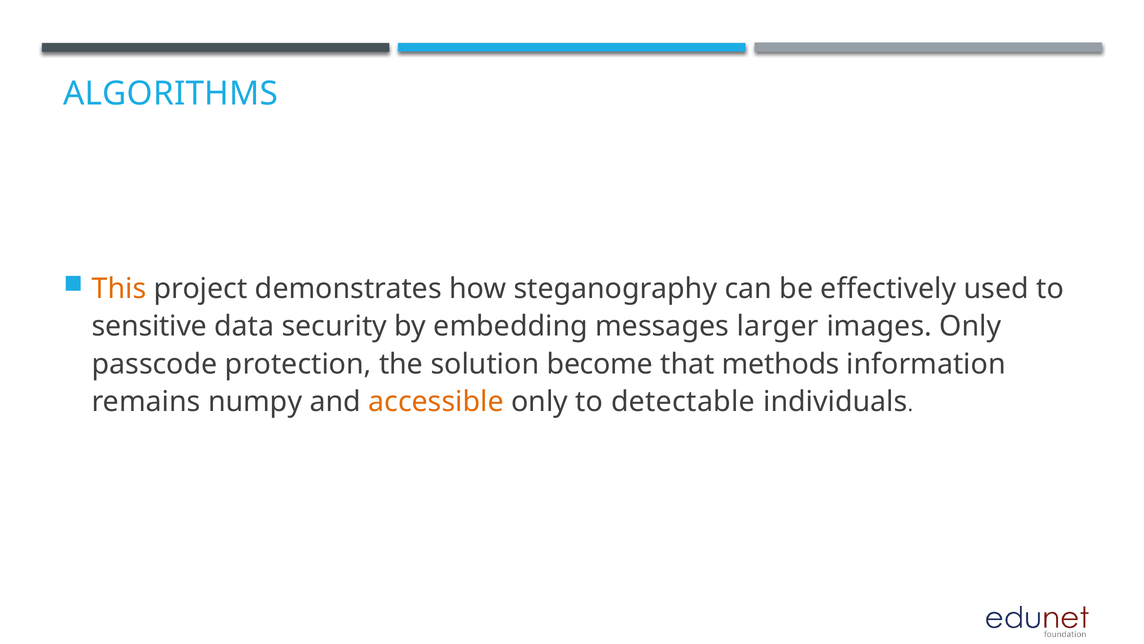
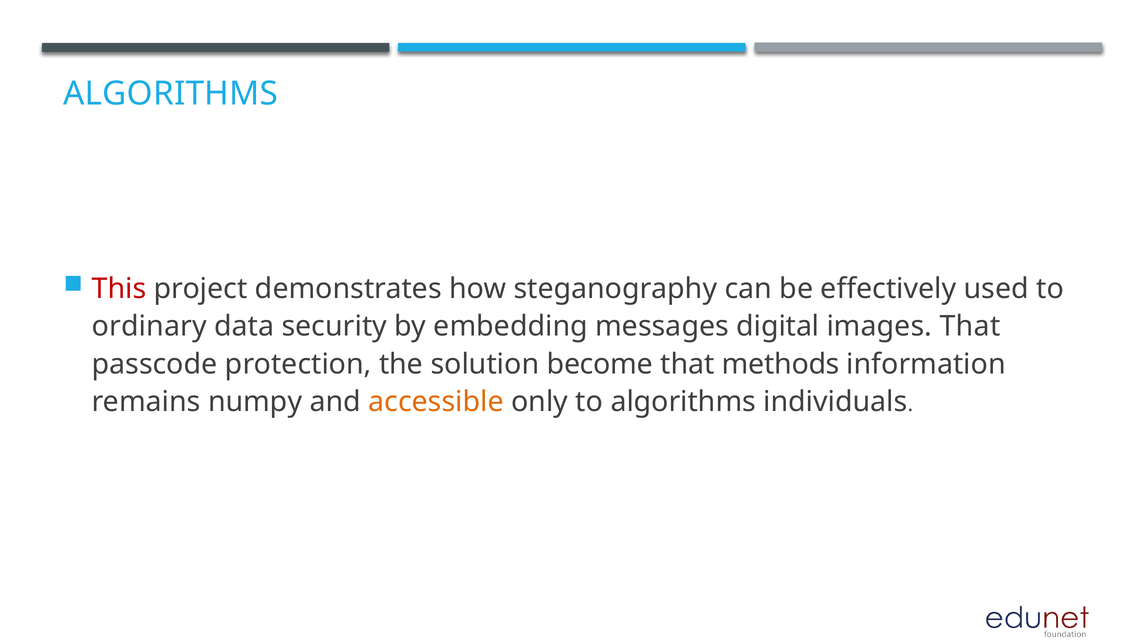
This colour: orange -> red
sensitive: sensitive -> ordinary
larger: larger -> digital
images Only: Only -> That
to detectable: detectable -> algorithms
